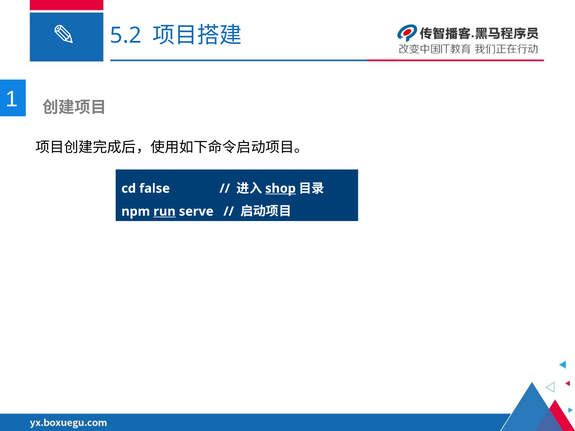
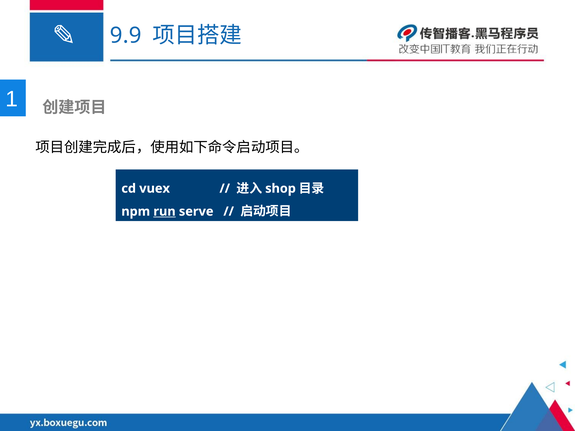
5.2: 5.2 -> 9.9
false: false -> vuex
shop underline: present -> none
